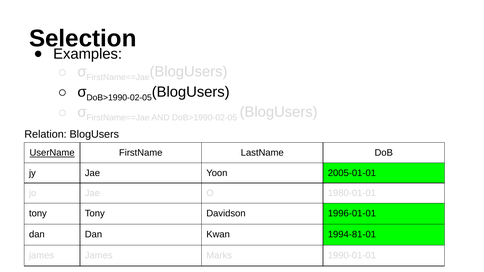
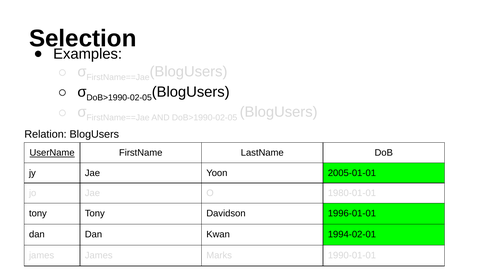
1994-81-01: 1994-81-01 -> 1994-02-01
